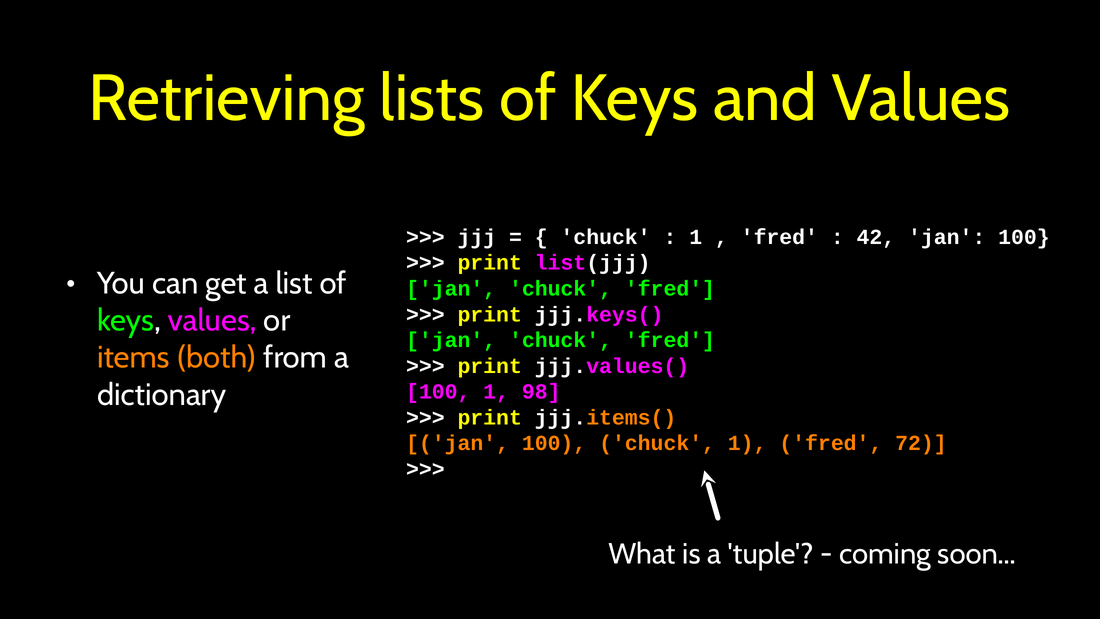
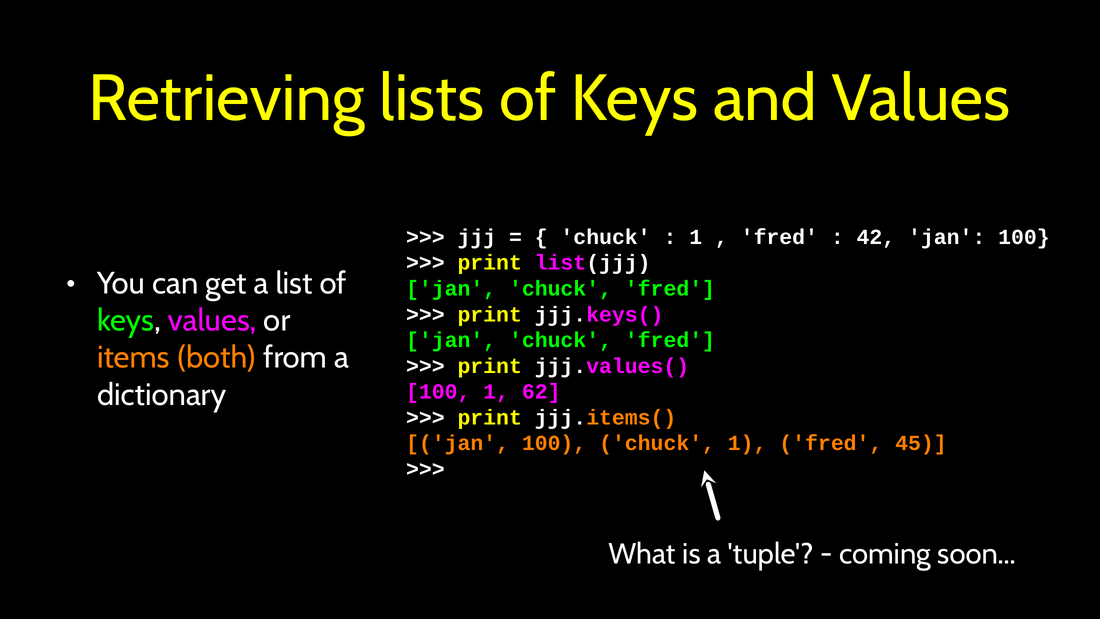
98: 98 -> 62
72: 72 -> 45
